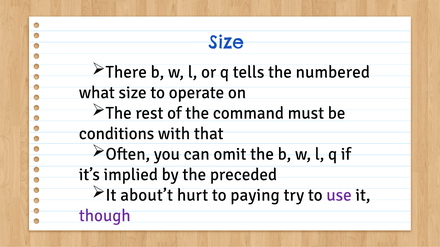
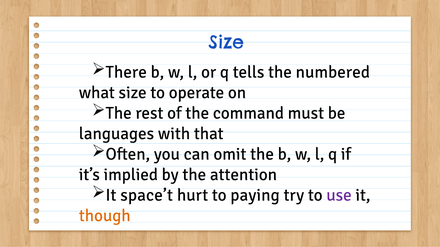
conditions: conditions -> languages
preceded: preceded -> attention
about’t: about’t -> space’t
though colour: purple -> orange
